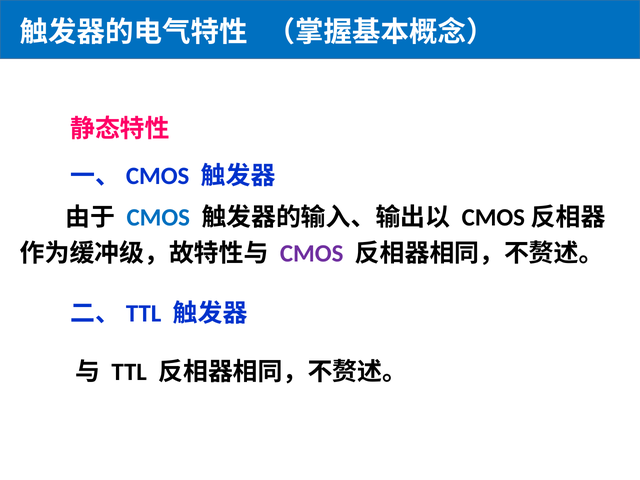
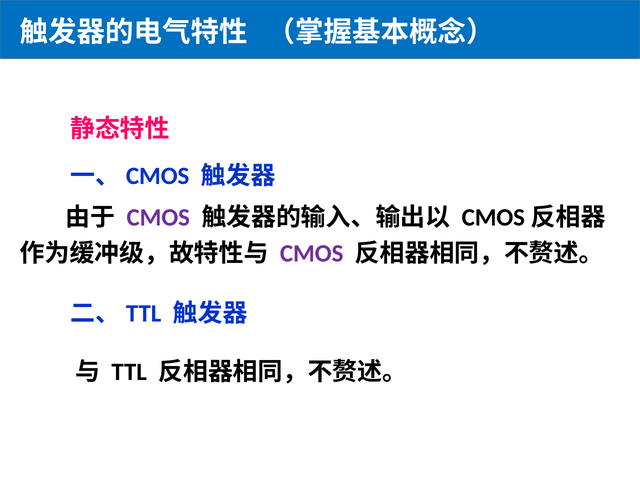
CMOS at (158, 218) colour: blue -> purple
